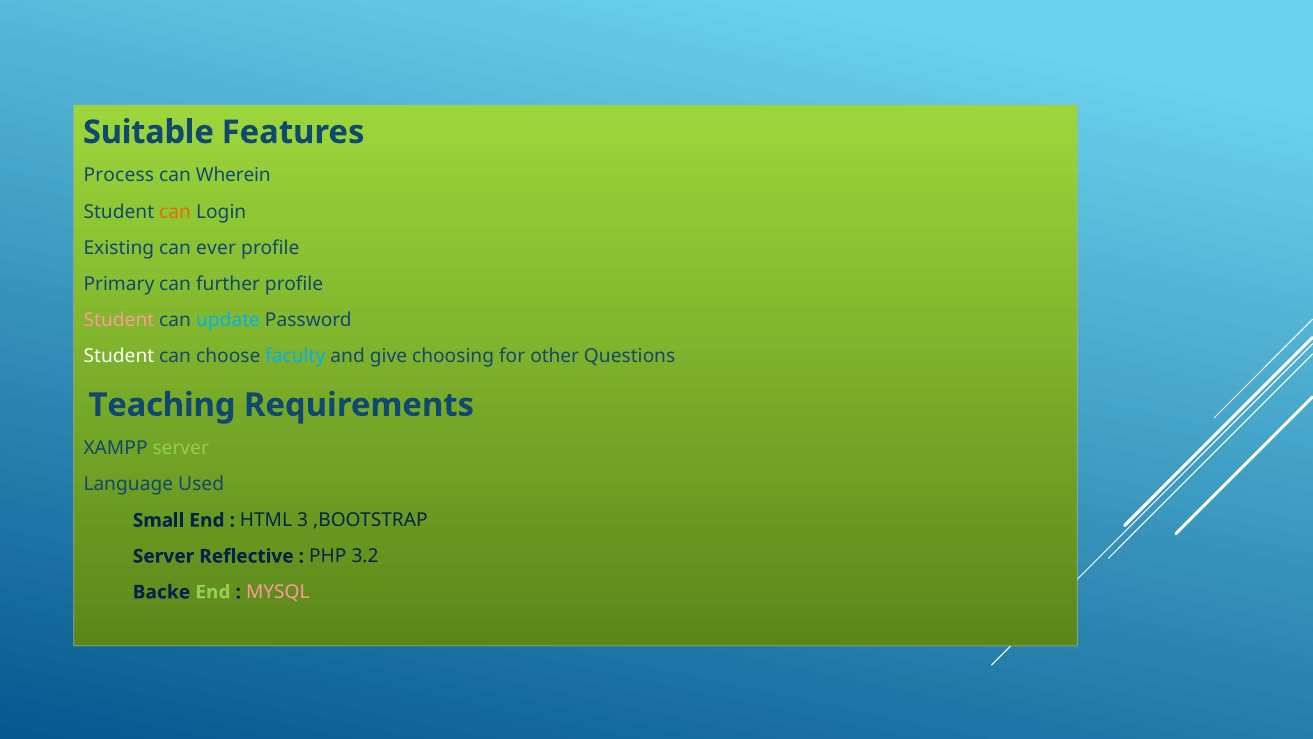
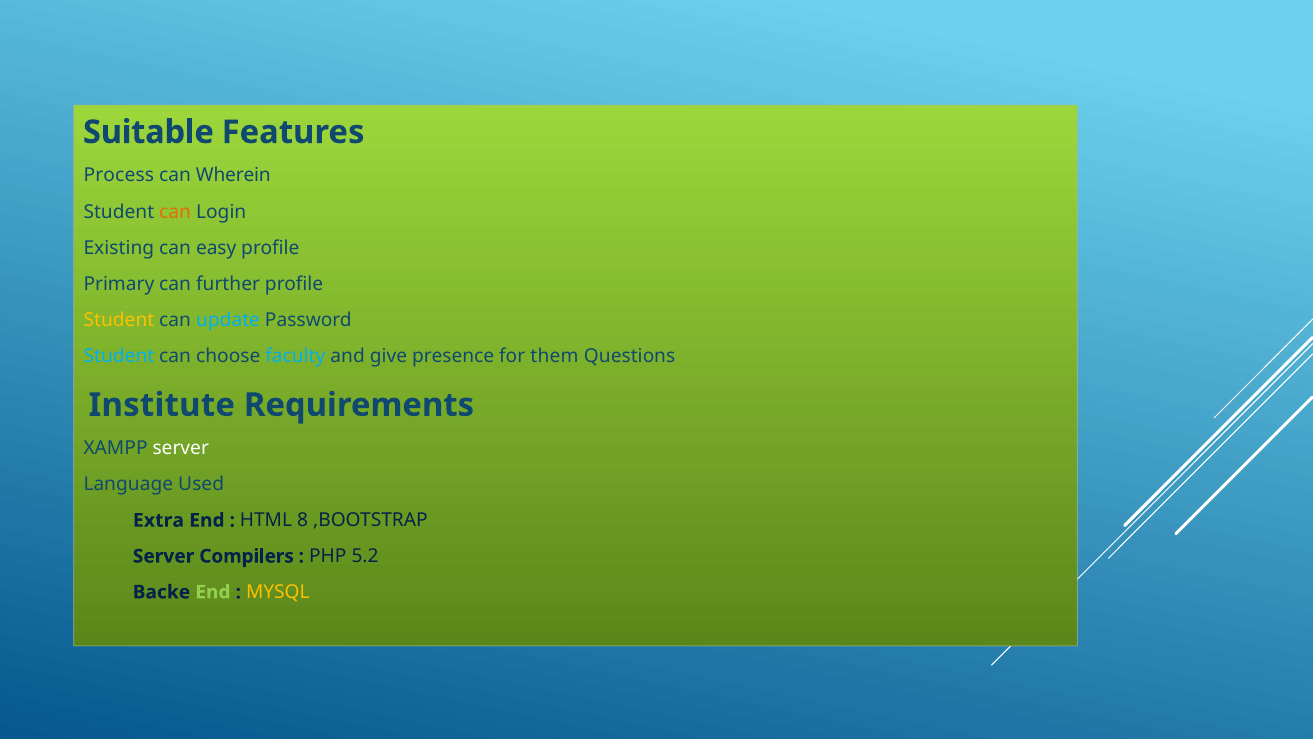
ever: ever -> easy
Student at (119, 320) colour: pink -> yellow
Student at (119, 356) colour: white -> light blue
choosing: choosing -> presence
other: other -> them
Teaching: Teaching -> Institute
server at (181, 448) colour: light green -> white
Small: Small -> Extra
3: 3 -> 8
Reflective: Reflective -> Compilers
3.2: 3.2 -> 5.2
MYSQL colour: pink -> yellow
